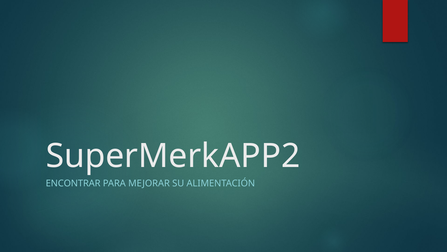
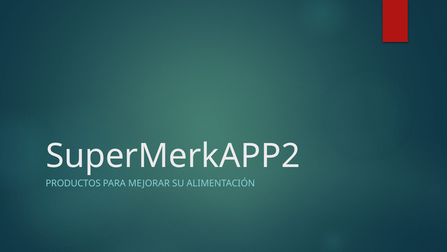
ENCONTRAR: ENCONTRAR -> PRODUCTOS
